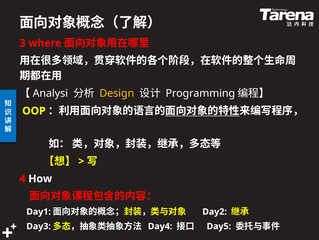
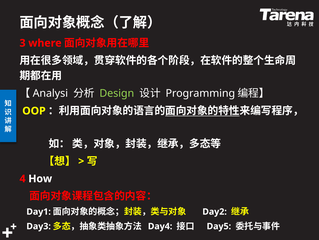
Design colour: yellow -> light green
